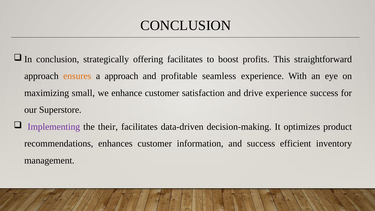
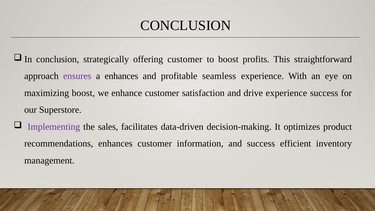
offering facilitates: facilitates -> customer
ensures colour: orange -> purple
a approach: approach -> enhances
maximizing small: small -> boost
their: their -> sales
